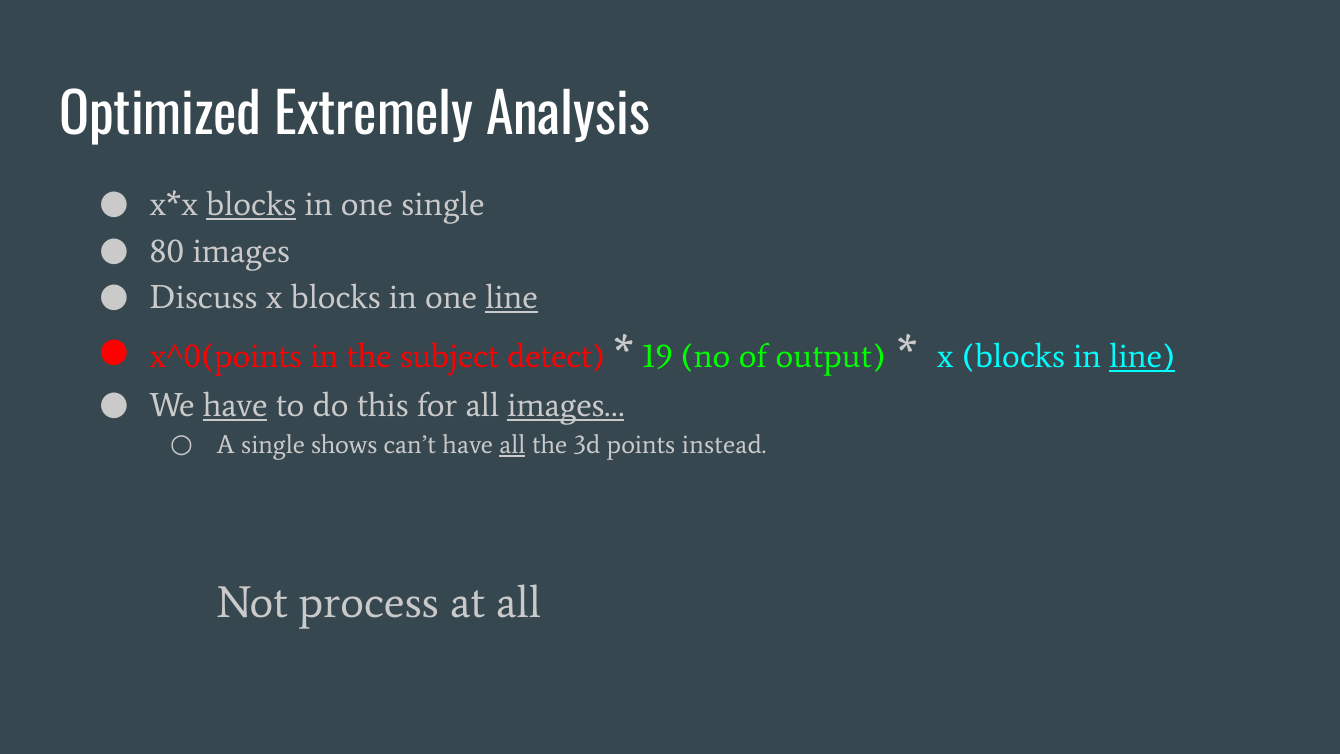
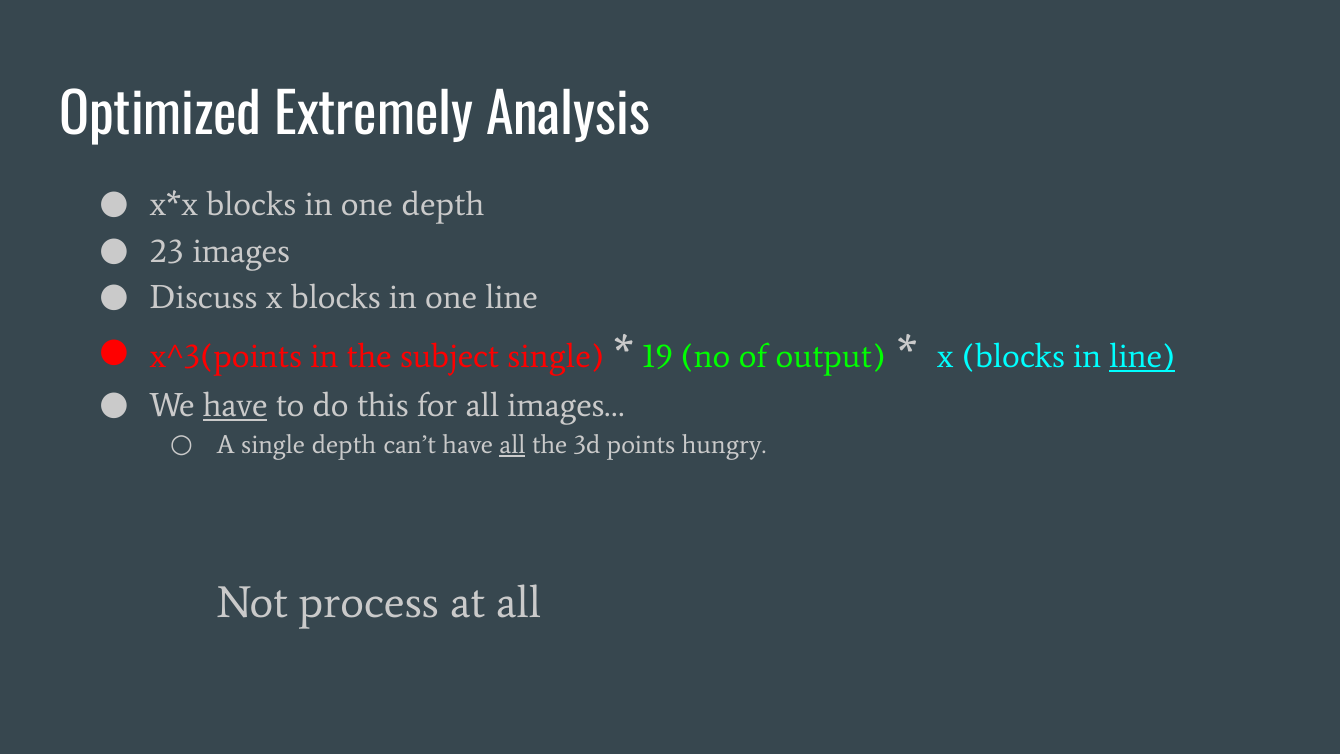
blocks at (251, 205) underline: present -> none
one single: single -> depth
80: 80 -> 23
line at (512, 297) underline: present -> none
x^0(points: x^0(points -> x^3(points
subject detect: detect -> single
images… underline: present -> none
single shows: shows -> depth
instead: instead -> hungry
